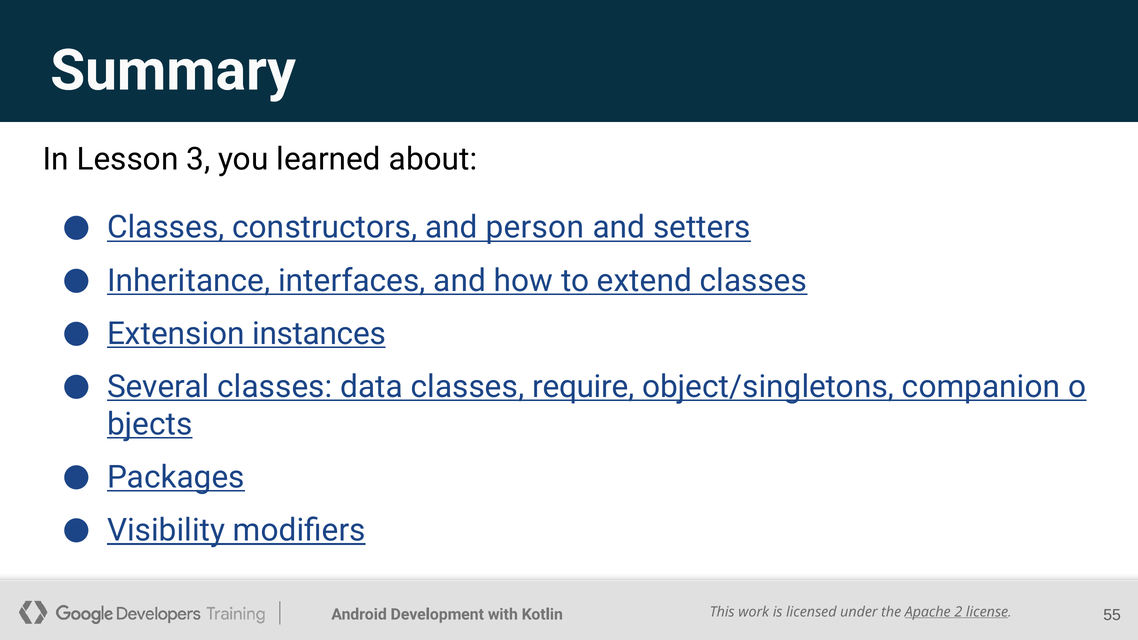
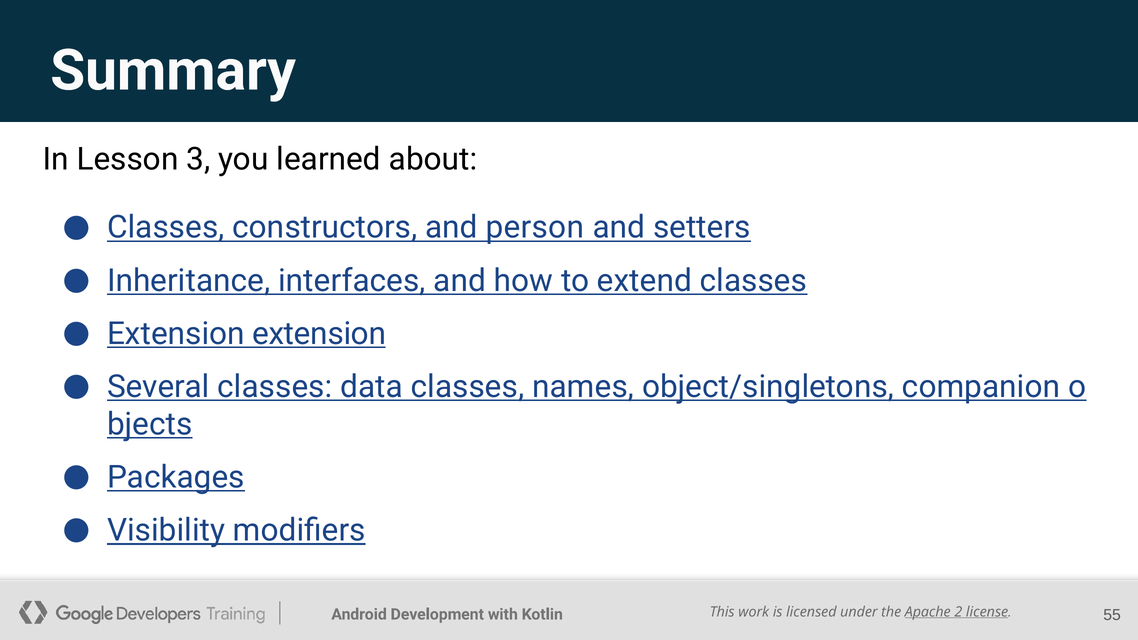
Extension instances: instances -> extension
require: require -> names
